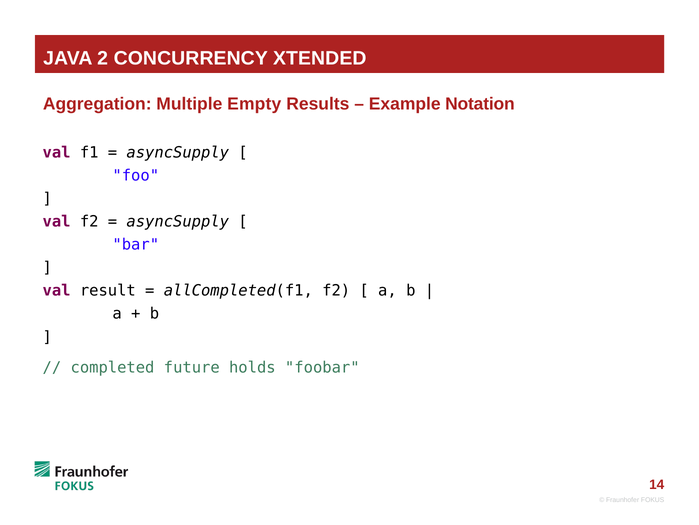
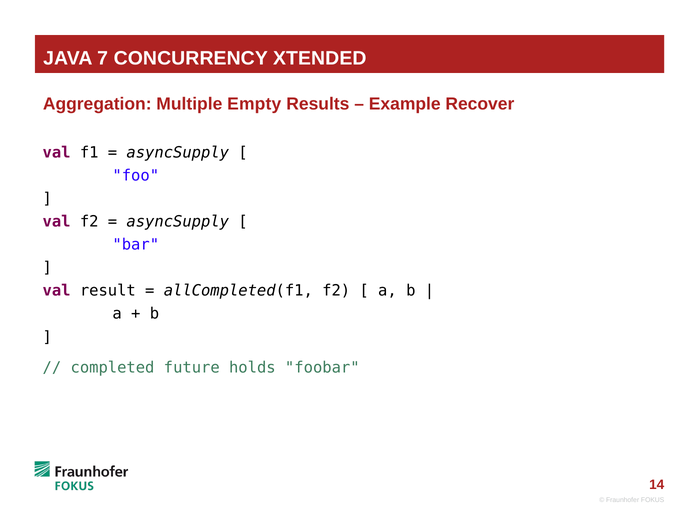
2: 2 -> 7
Notation: Notation -> Recover
